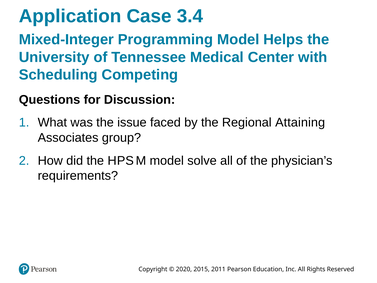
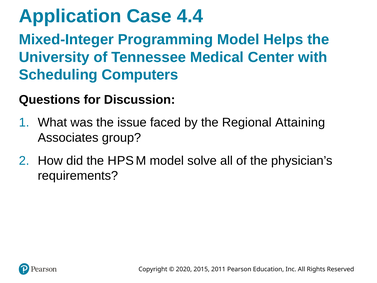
3.4: 3.4 -> 4.4
Competing: Competing -> Computers
